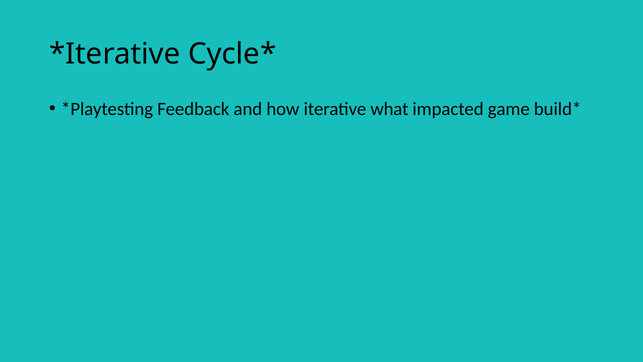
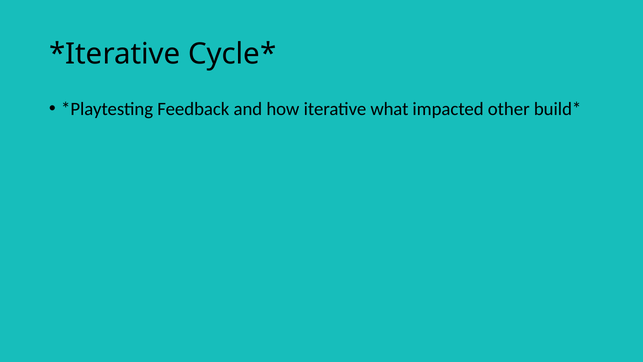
game: game -> other
